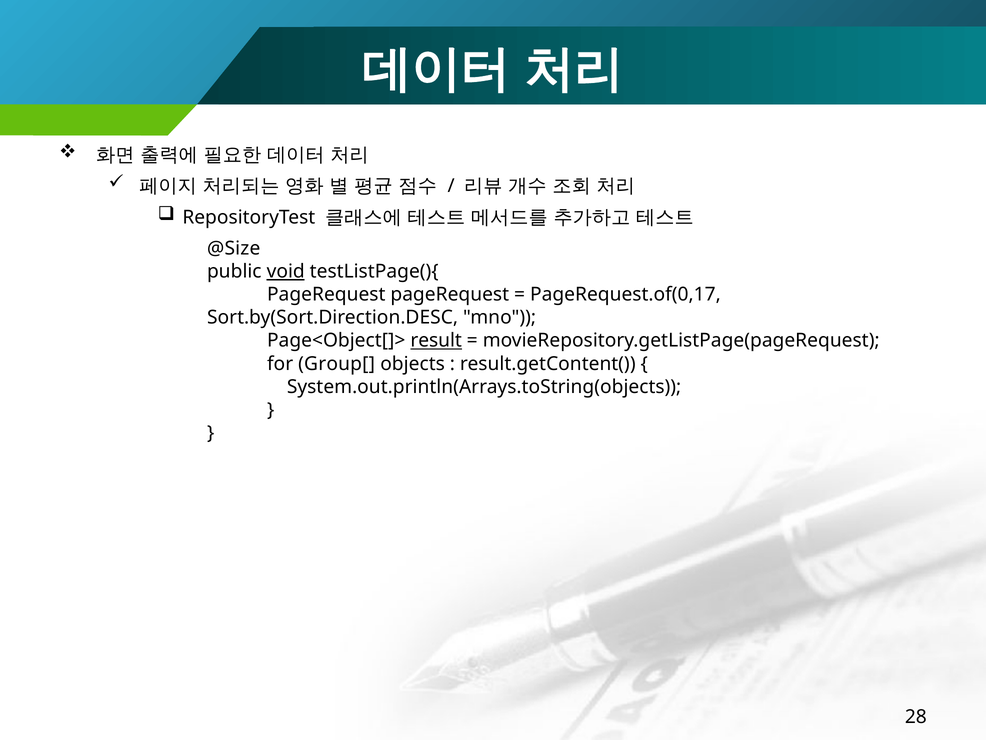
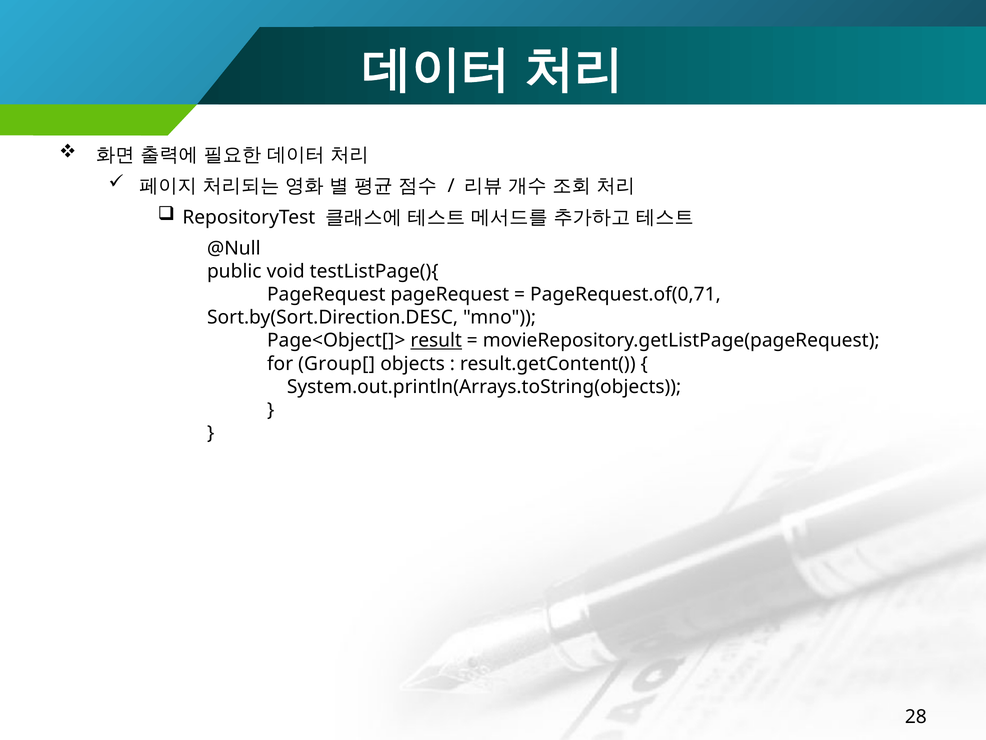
@Size: @Size -> @Null
void underline: present -> none
PageRequest.of(0,17: PageRequest.of(0,17 -> PageRequest.of(0,71
